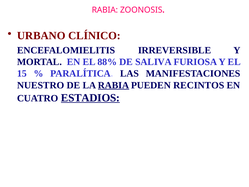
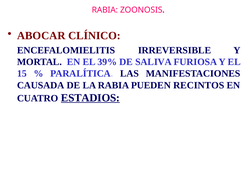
URBANO: URBANO -> ABOCAR
88%: 88% -> 39%
NUESTRO: NUESTRO -> CAUSADA
RABIA at (114, 85) underline: present -> none
